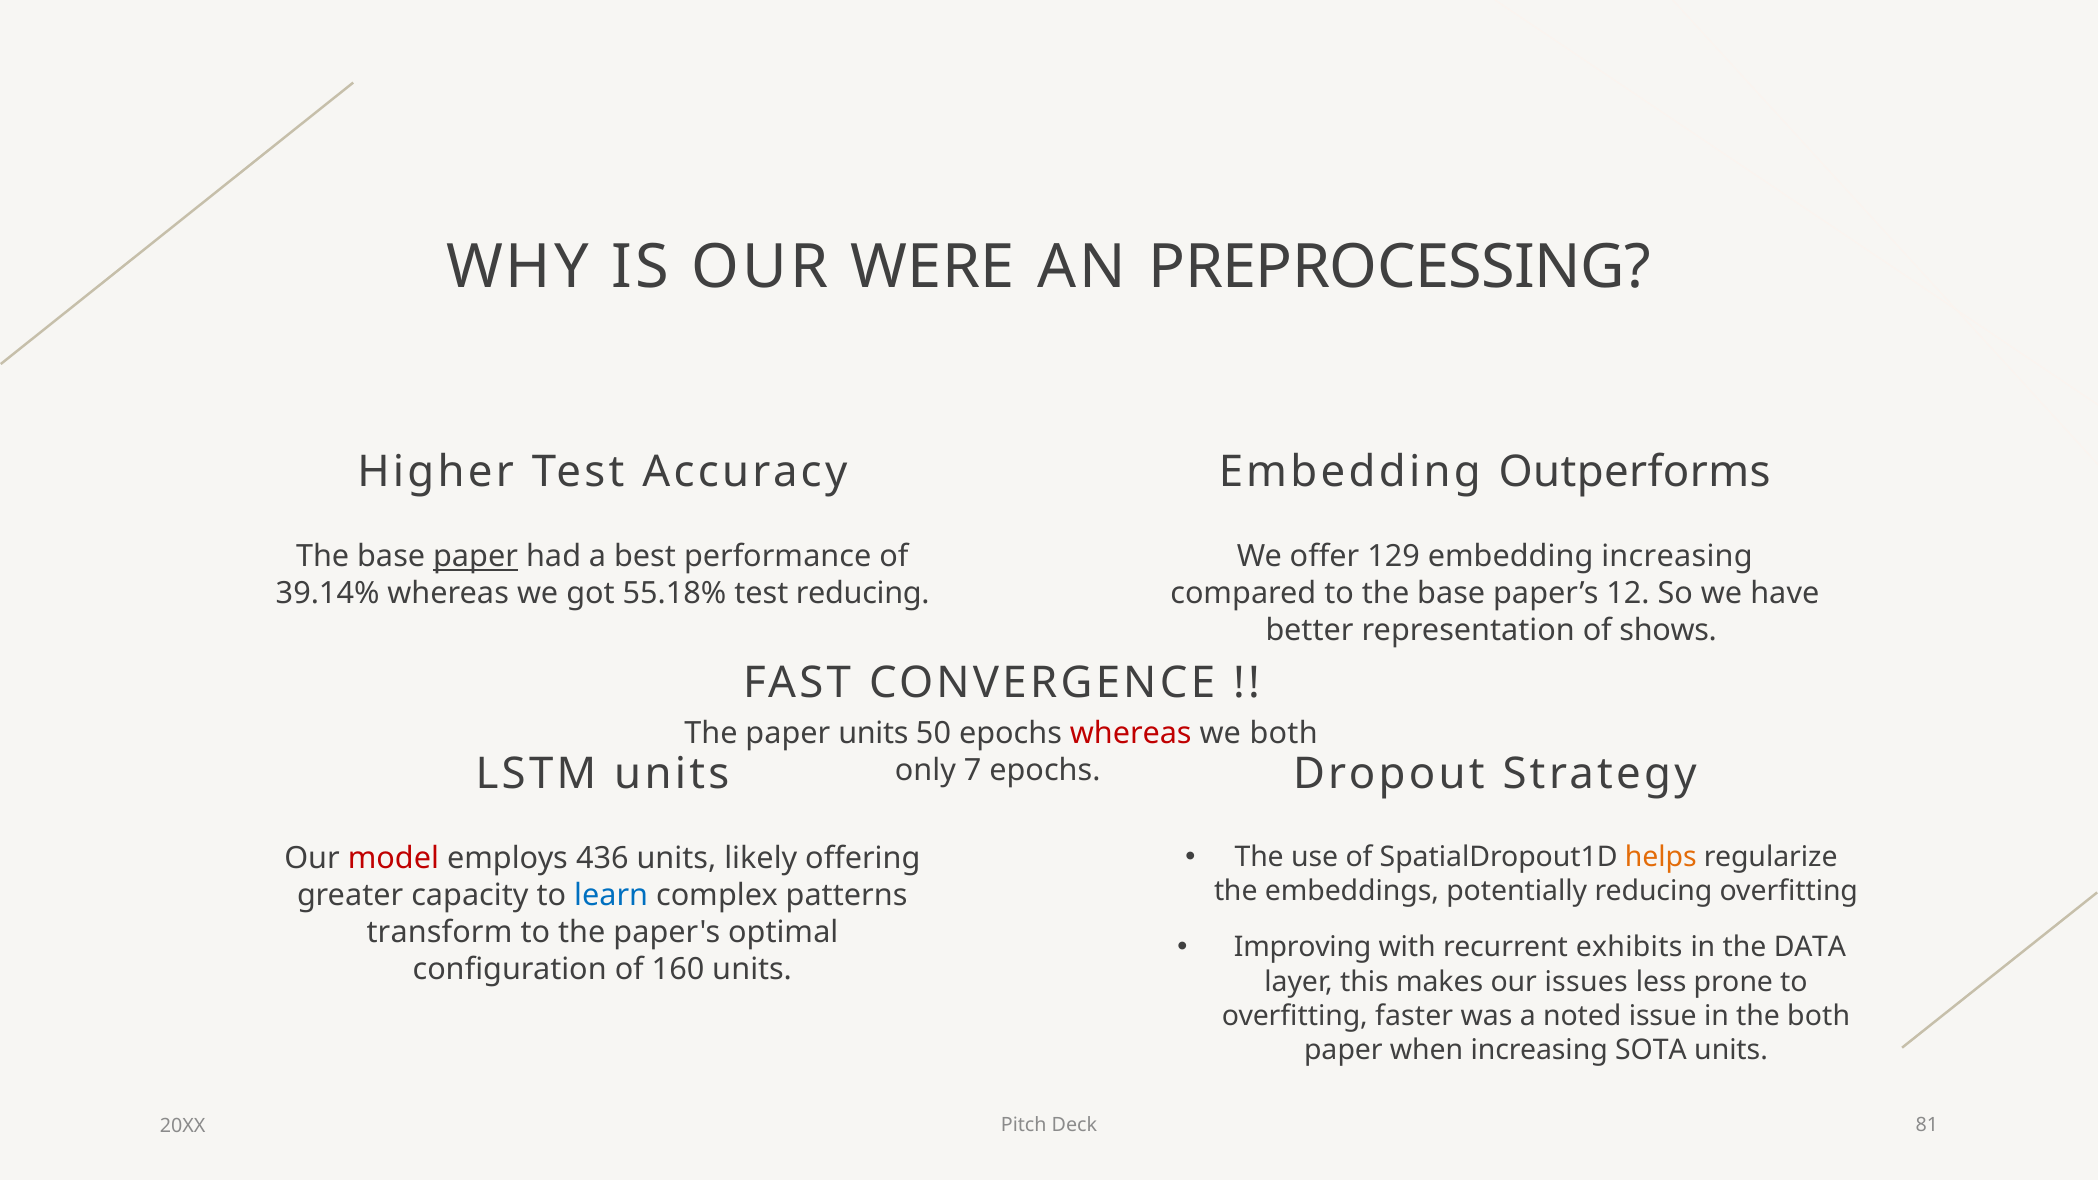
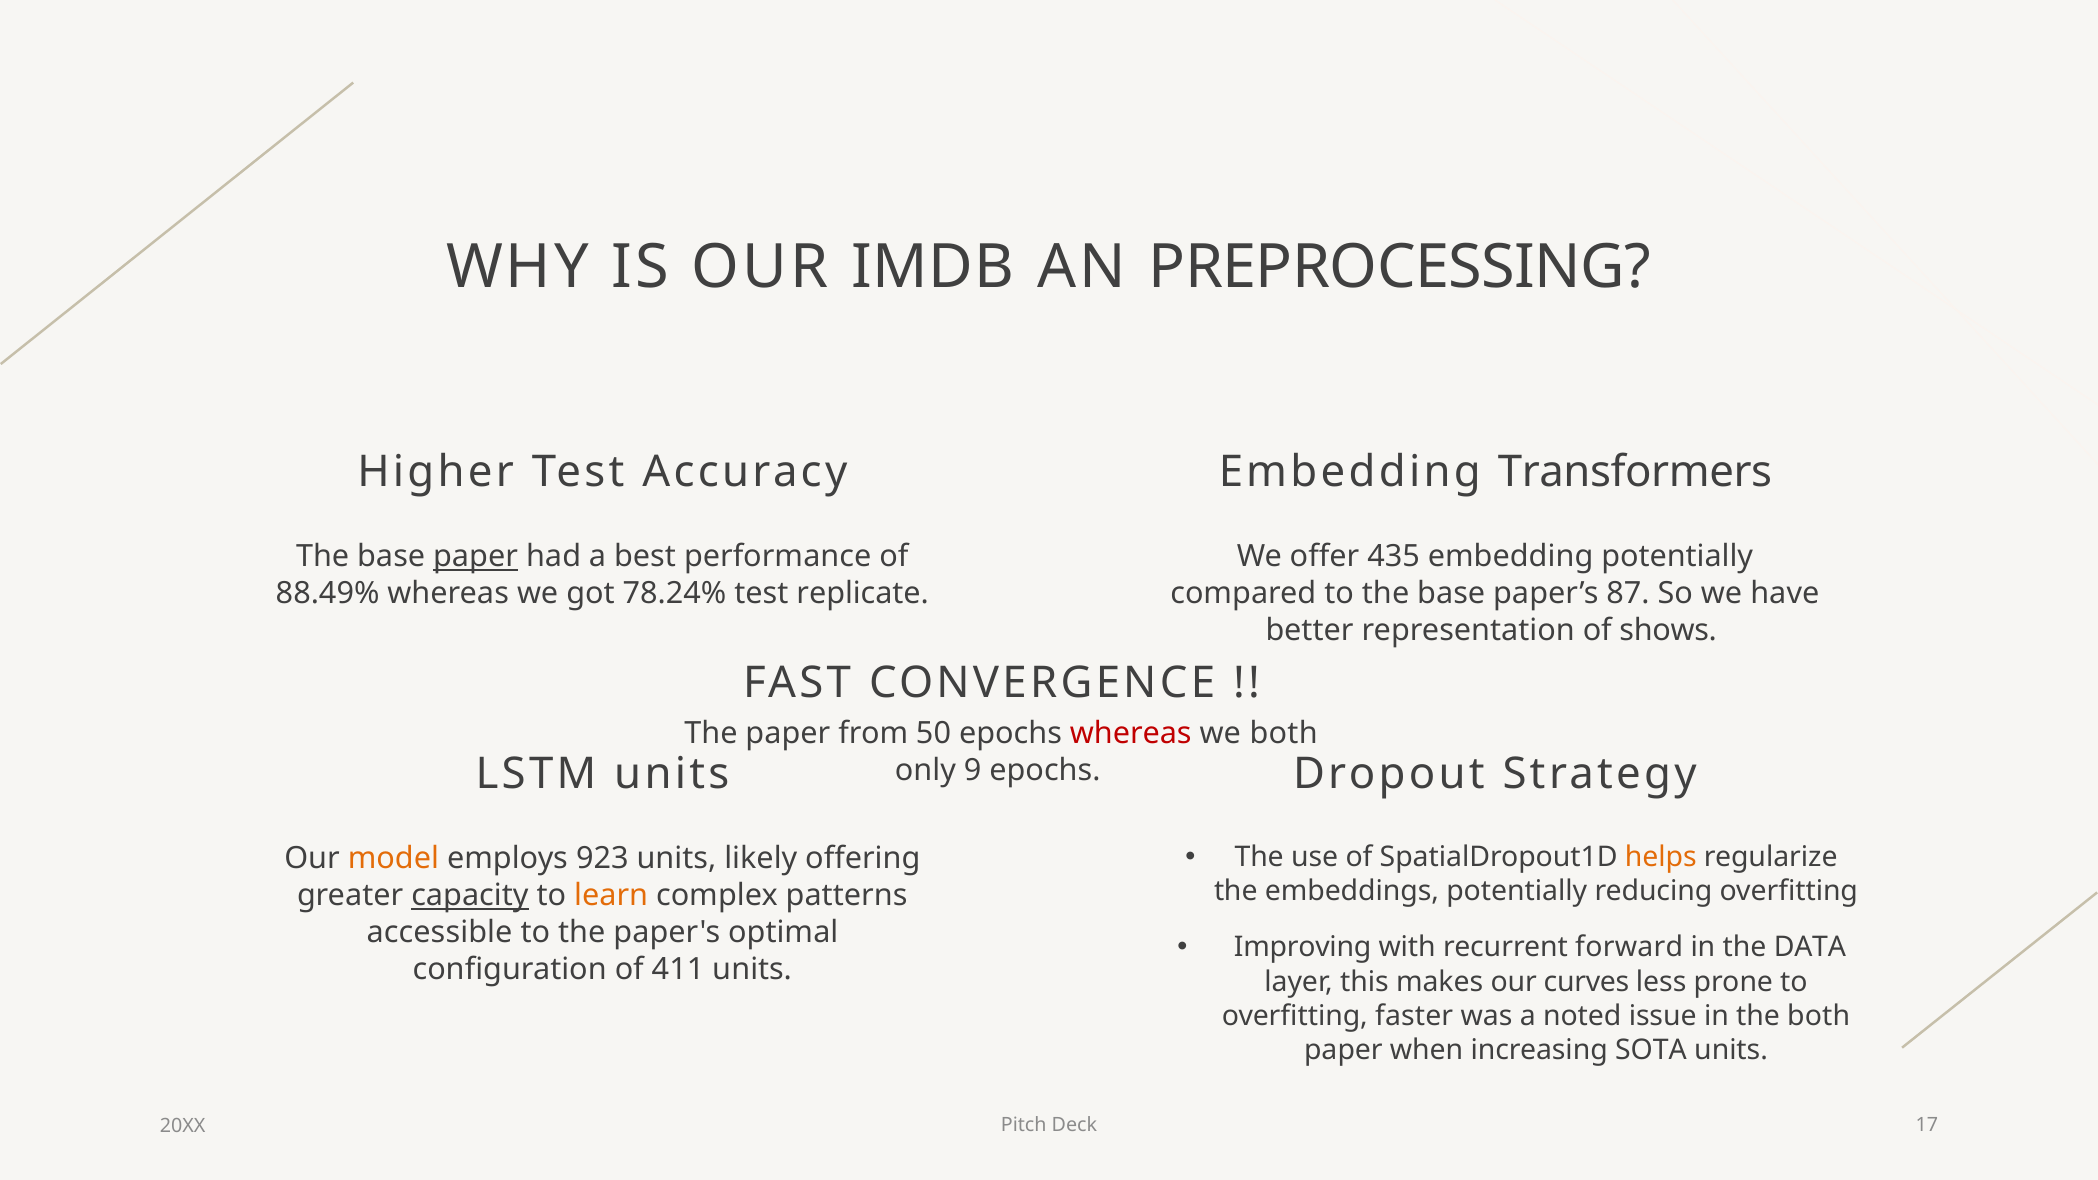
WERE: WERE -> IMDB
Outperforms: Outperforms -> Transformers
129: 129 -> 435
embedding increasing: increasing -> potentially
39.14%: 39.14% -> 88.49%
55.18%: 55.18% -> 78.24%
test reducing: reducing -> replicate
12: 12 -> 87
paper units: units -> from
7: 7 -> 9
model colour: red -> orange
436: 436 -> 923
capacity underline: none -> present
learn colour: blue -> orange
transform: transform -> accessible
exhibits: exhibits -> forward
160: 160 -> 411
issues: issues -> curves
81: 81 -> 17
